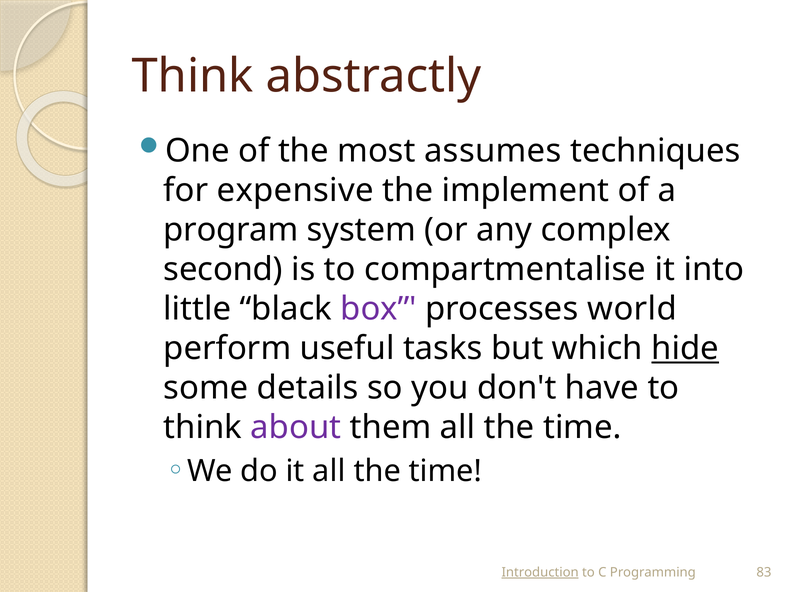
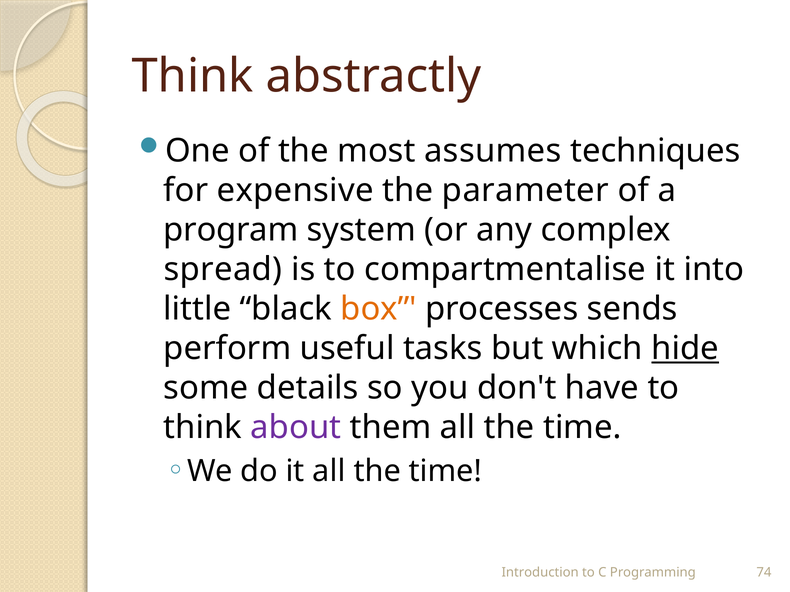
implement: implement -> parameter
second: second -> spread
box colour: purple -> orange
world: world -> sends
Introduction underline: present -> none
83: 83 -> 74
